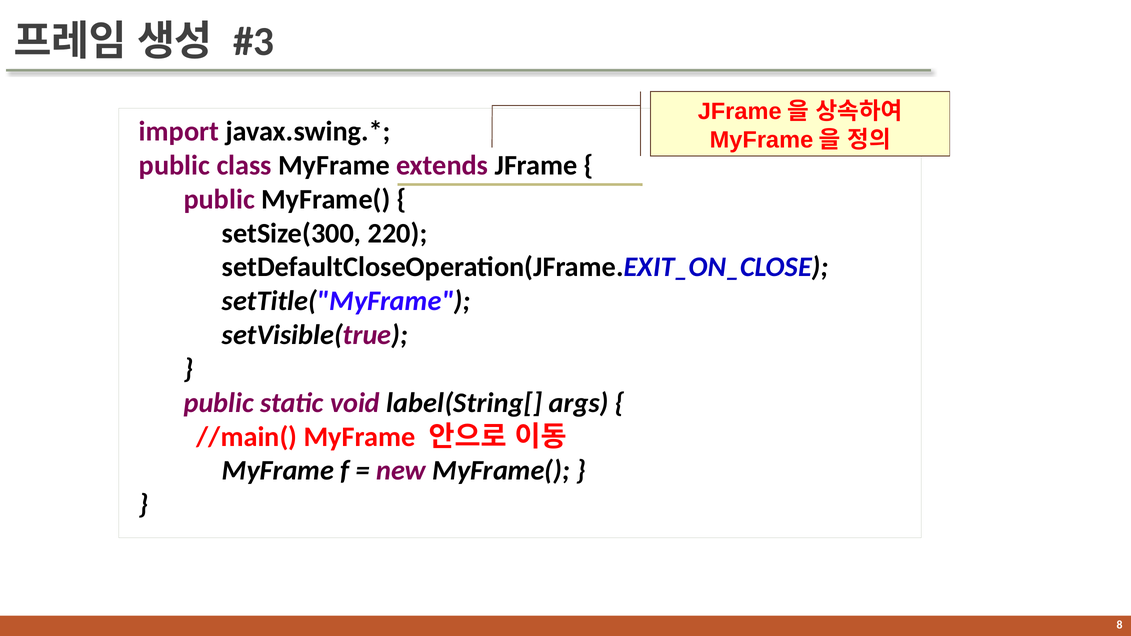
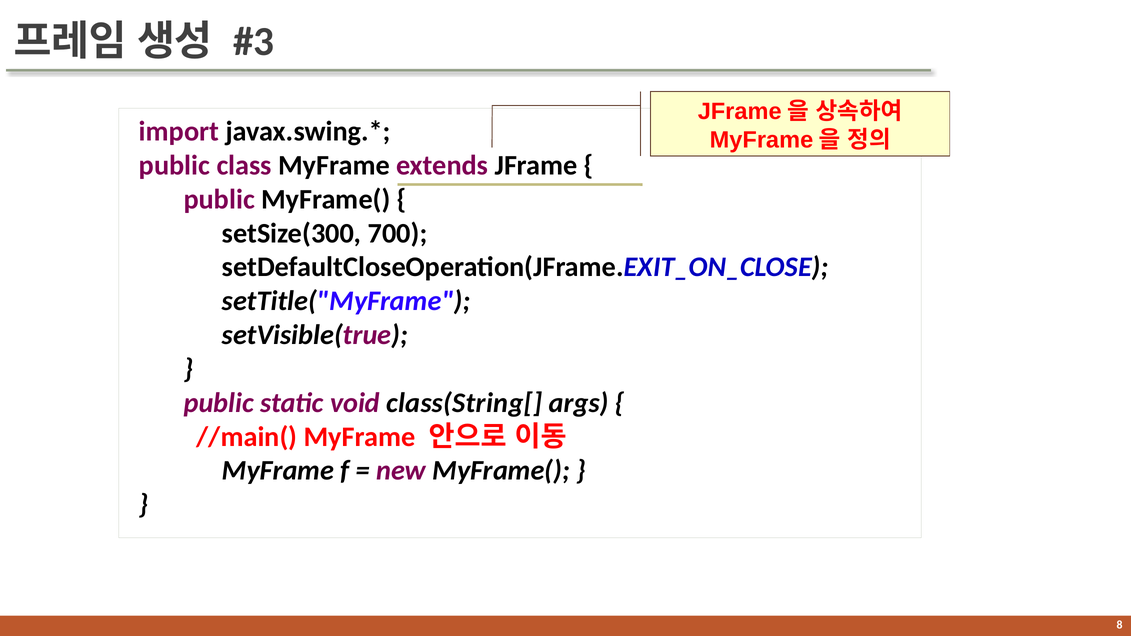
220: 220 -> 700
label(String[: label(String[ -> class(String[
